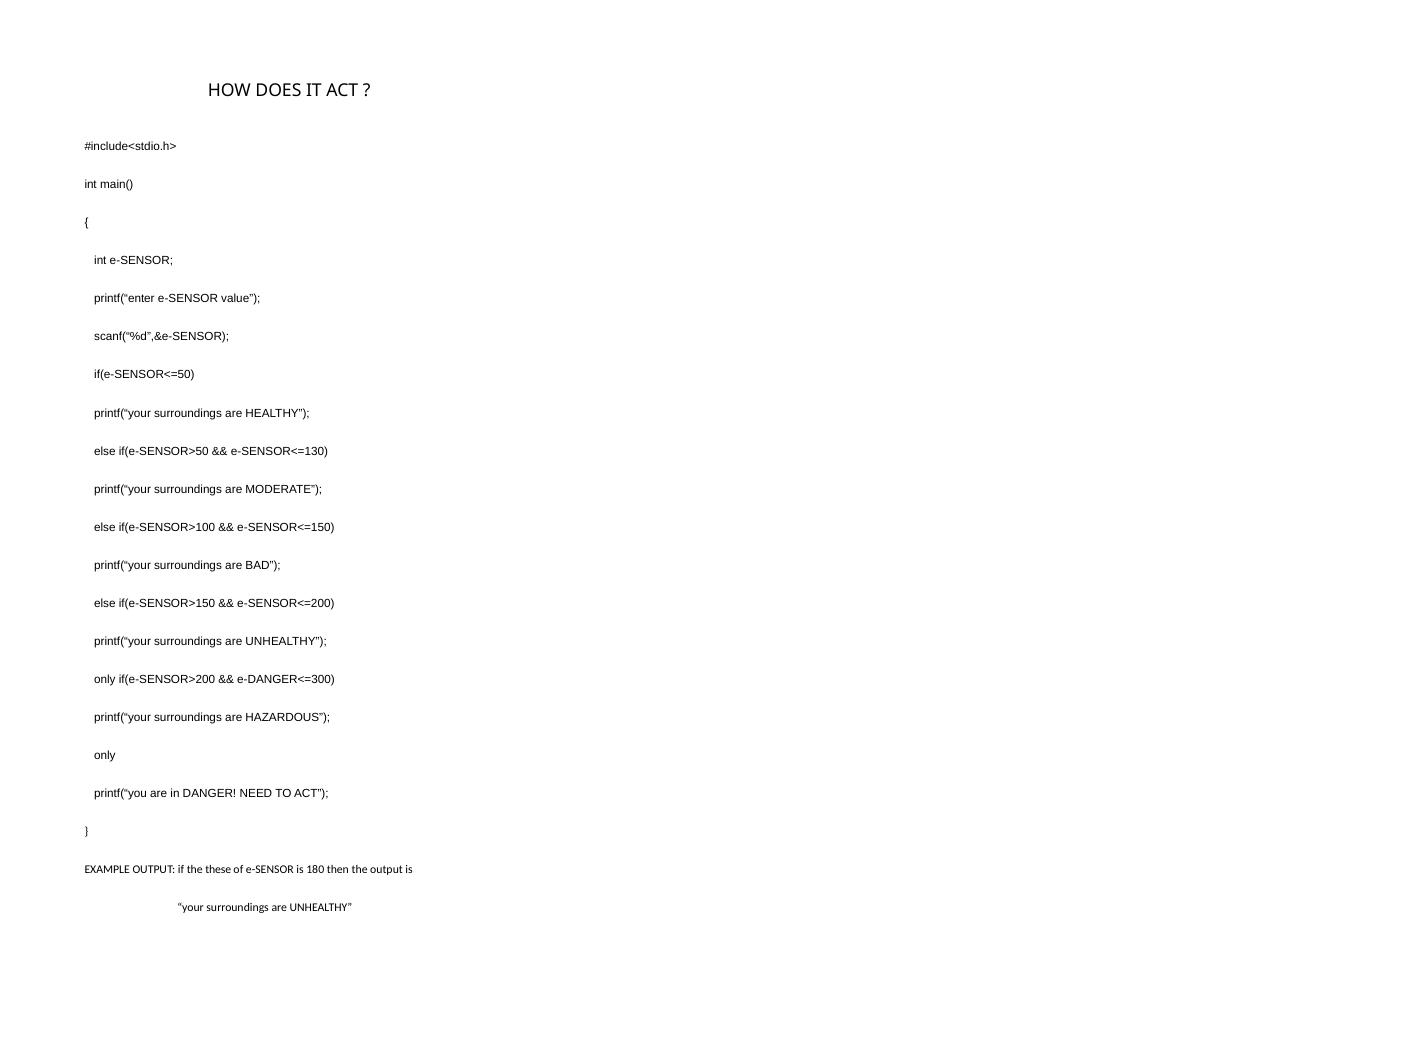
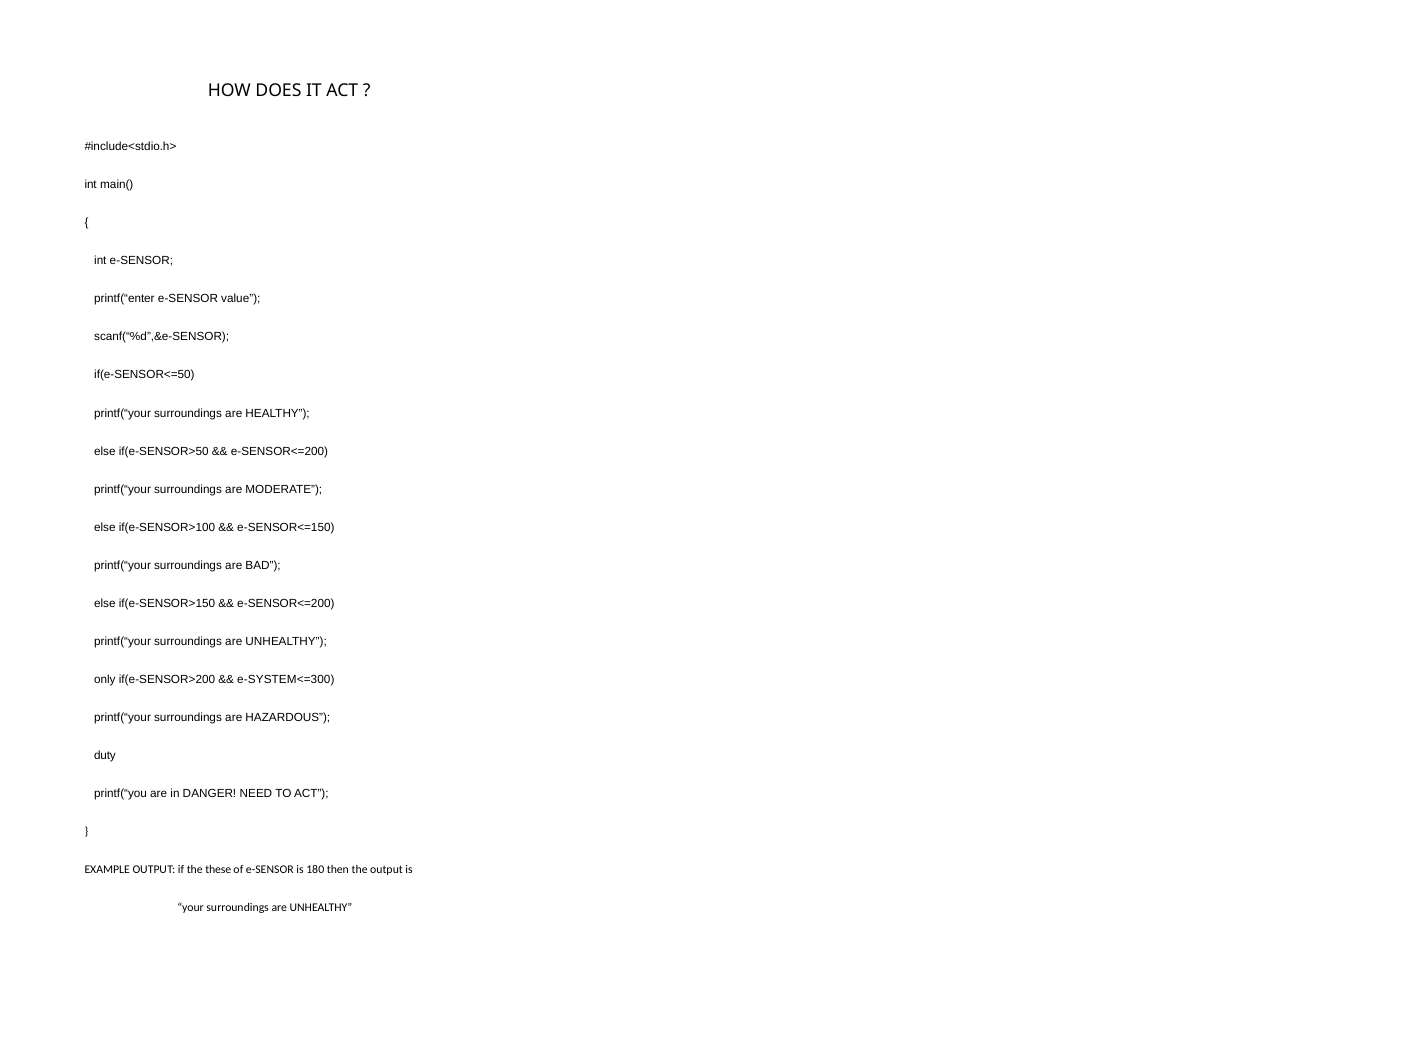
e-SENSOR<=130 at (279, 451): e-SENSOR<=130 -> e-SENSOR<=200
e-DANGER<=300: e-DANGER<=300 -> e-SYSTEM<=300
only at (105, 756): only -> duty
